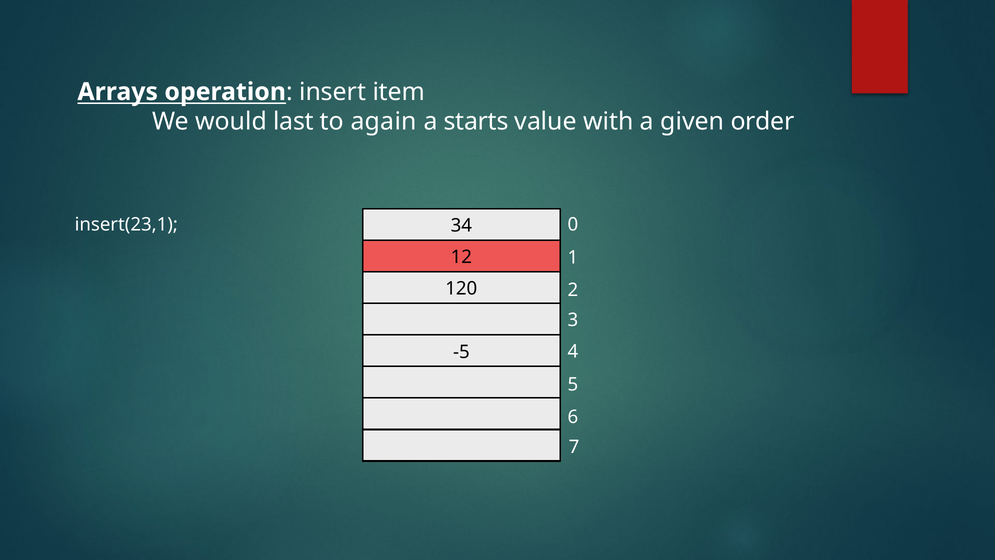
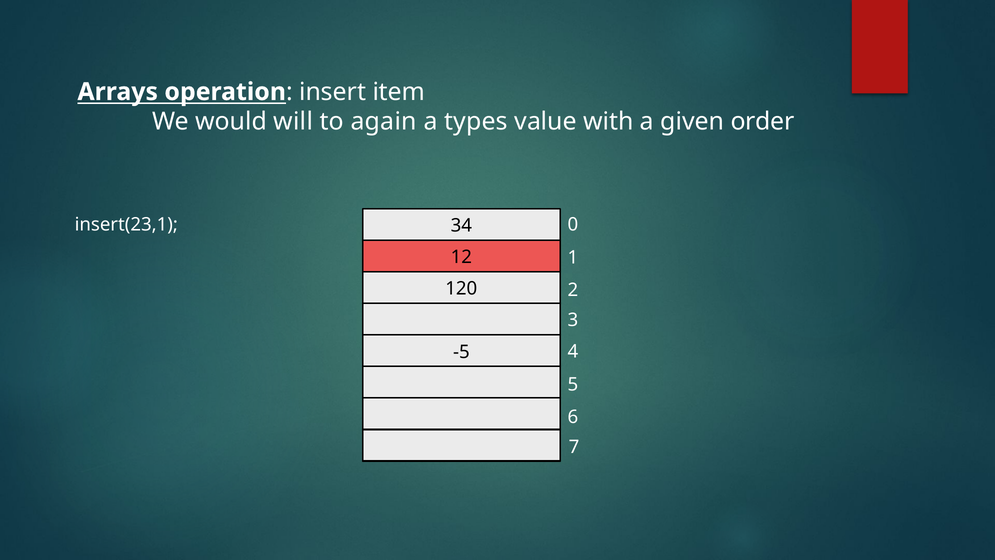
last: last -> will
starts: starts -> types
